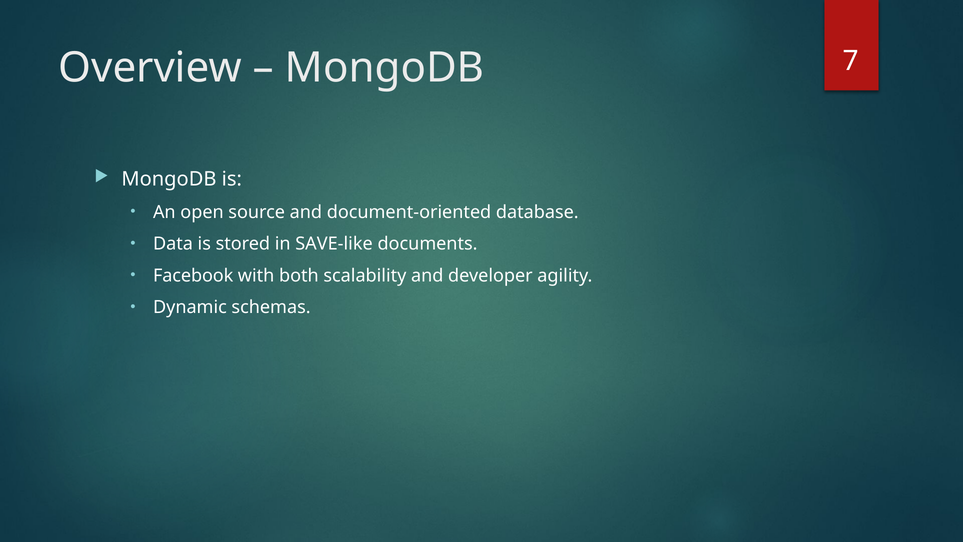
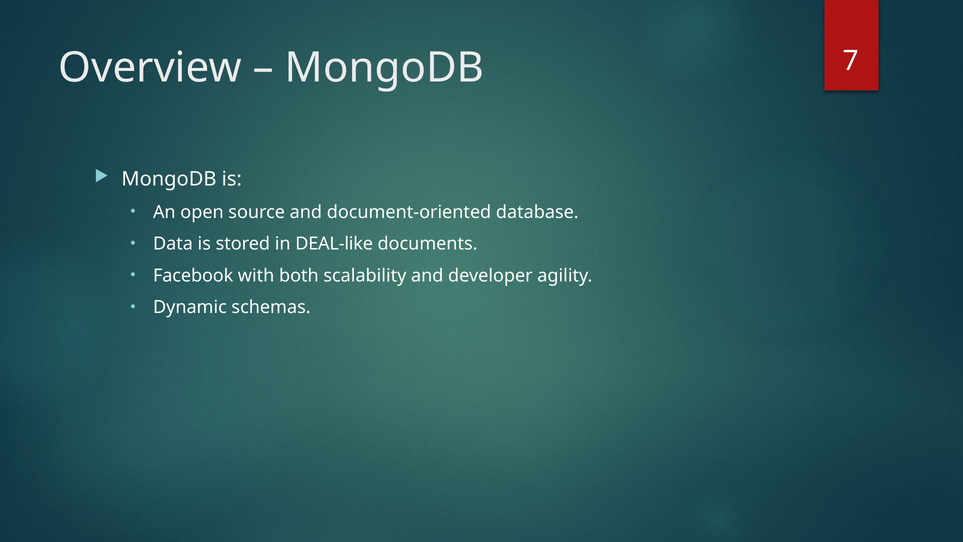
SAVE-like: SAVE-like -> DEAL-like
